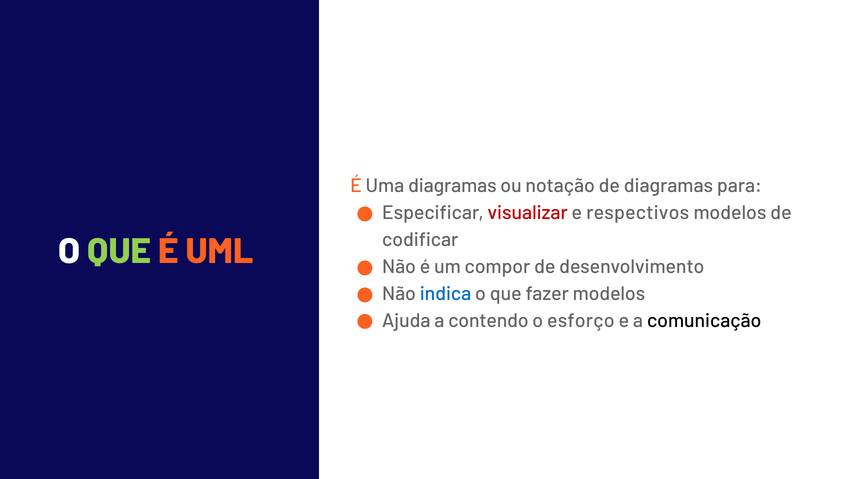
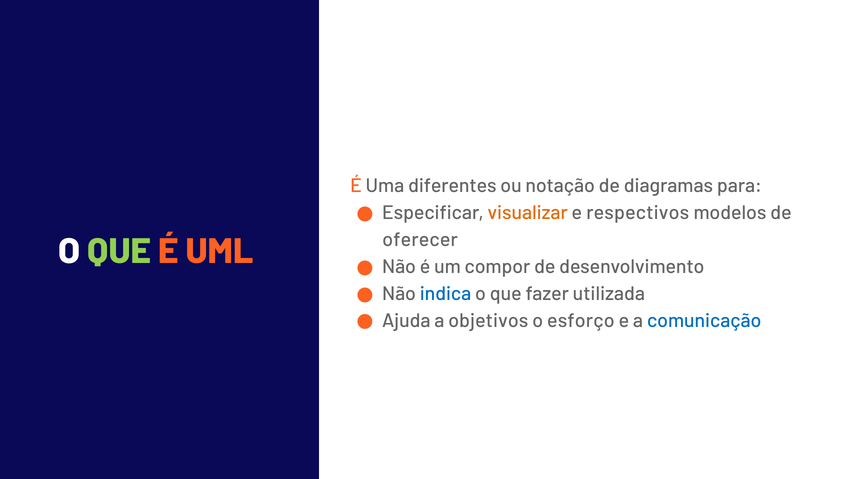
Uma diagramas: diagramas -> diferentes
visualizar colour: red -> orange
codificar: codificar -> oferecer
fazer modelos: modelos -> utilizada
contendo: contendo -> objetivos
comunicação colour: black -> blue
